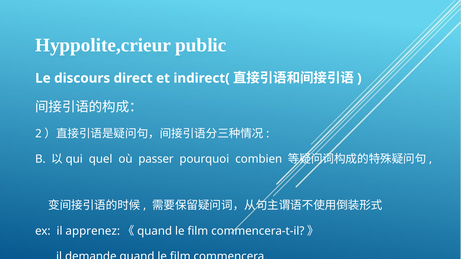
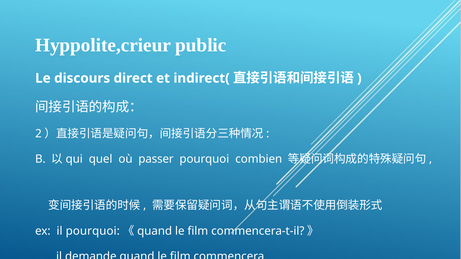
il apprenez: apprenez -> pourquoi
